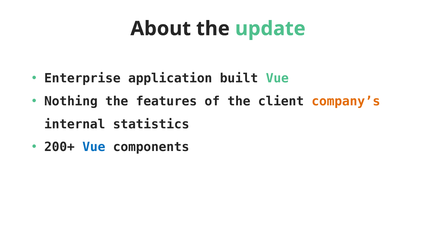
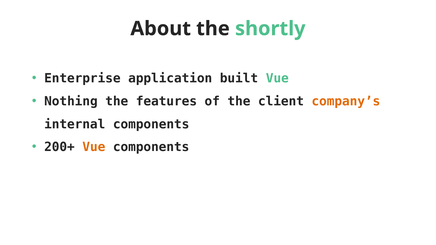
update: update -> shortly
internal statistics: statistics -> components
Vue at (94, 147) colour: blue -> orange
